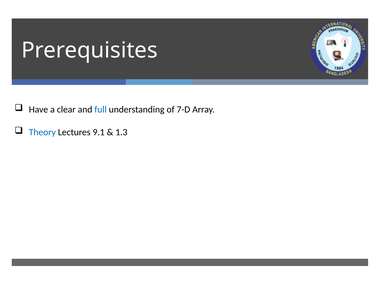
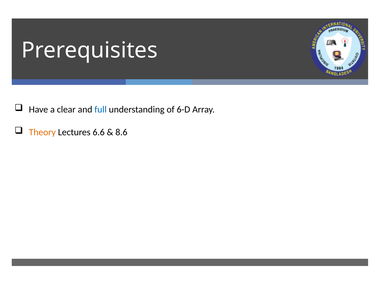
7-D: 7-D -> 6-D
Theory colour: blue -> orange
9.1: 9.1 -> 6.6
1.3: 1.3 -> 8.6
